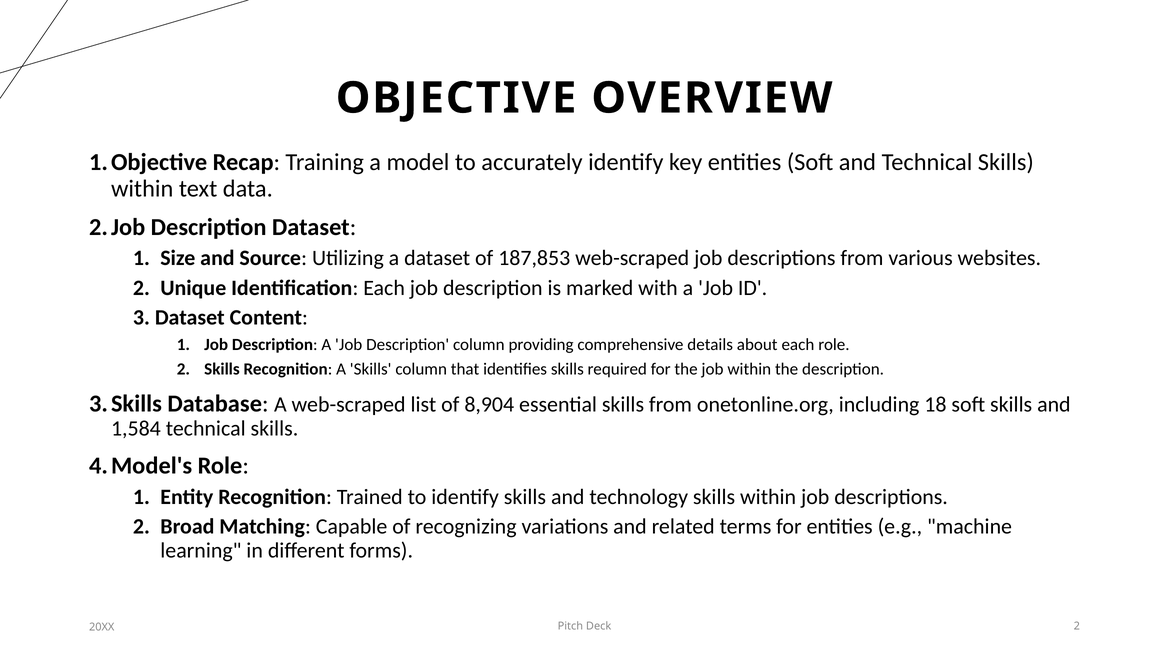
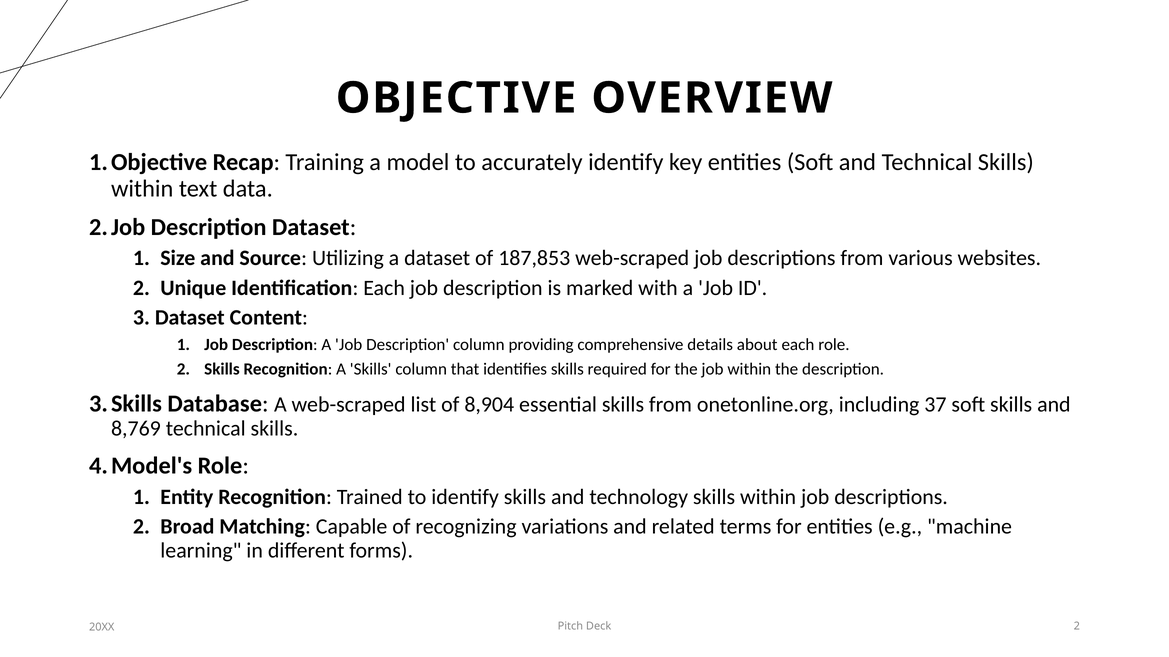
18: 18 -> 37
1,584: 1,584 -> 8,769
